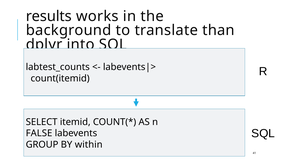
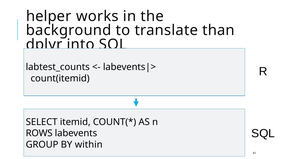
results: results -> helper
FALSE: FALSE -> ROWS
